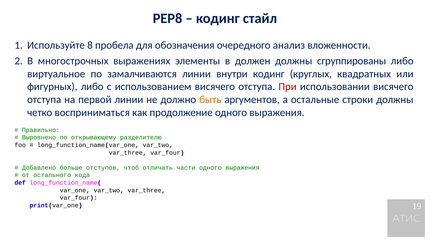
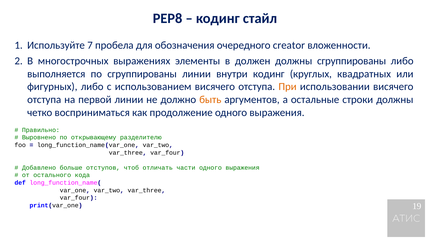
8: 8 -> 7
анализ: анализ -> creator
виртуальное: виртуальное -> выполняется
по замалчиваются: замалчиваются -> сгруппированы
При colour: red -> orange
